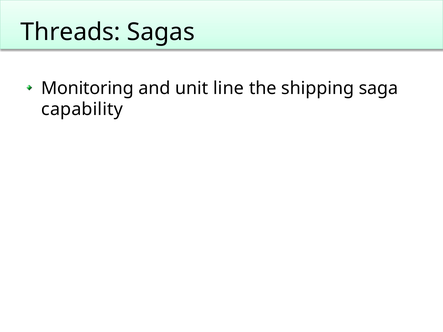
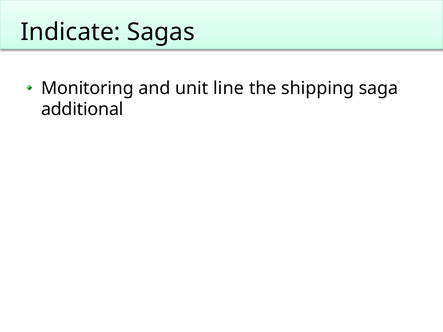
Threads: Threads -> Indicate
capability: capability -> additional
